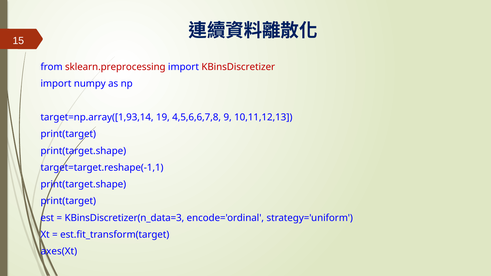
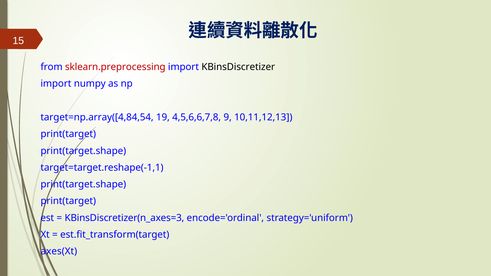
KBinsDiscretizer colour: red -> black
target=np.array([1,93,14: target=np.array([1,93,14 -> target=np.array([4,84,54
KBinsDiscretizer(n_data=3: KBinsDiscretizer(n_data=3 -> KBinsDiscretizer(n_axes=3
